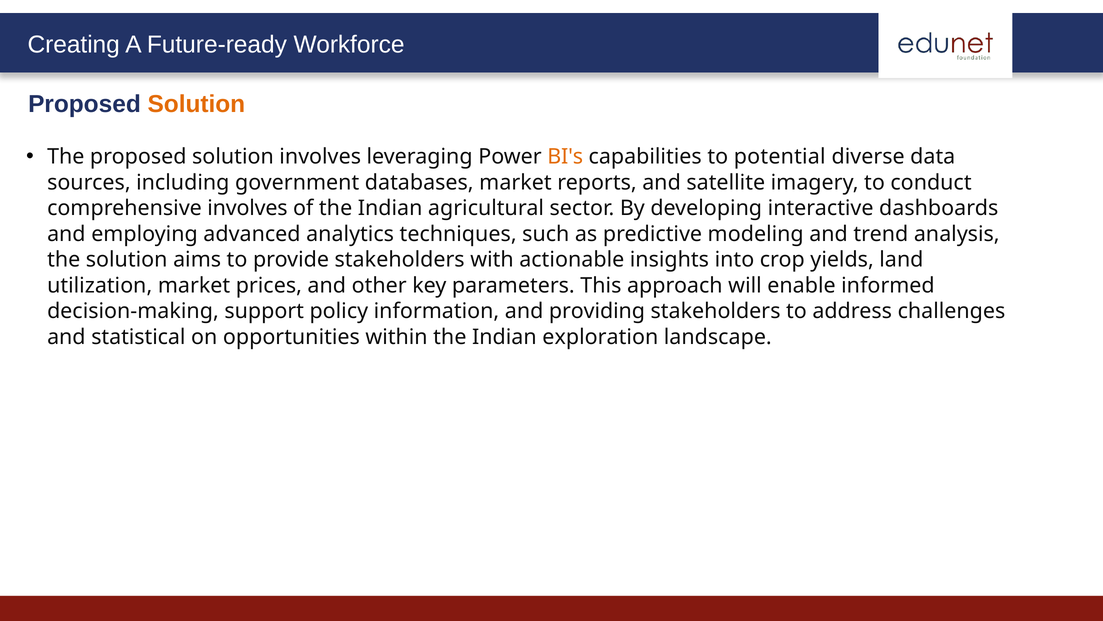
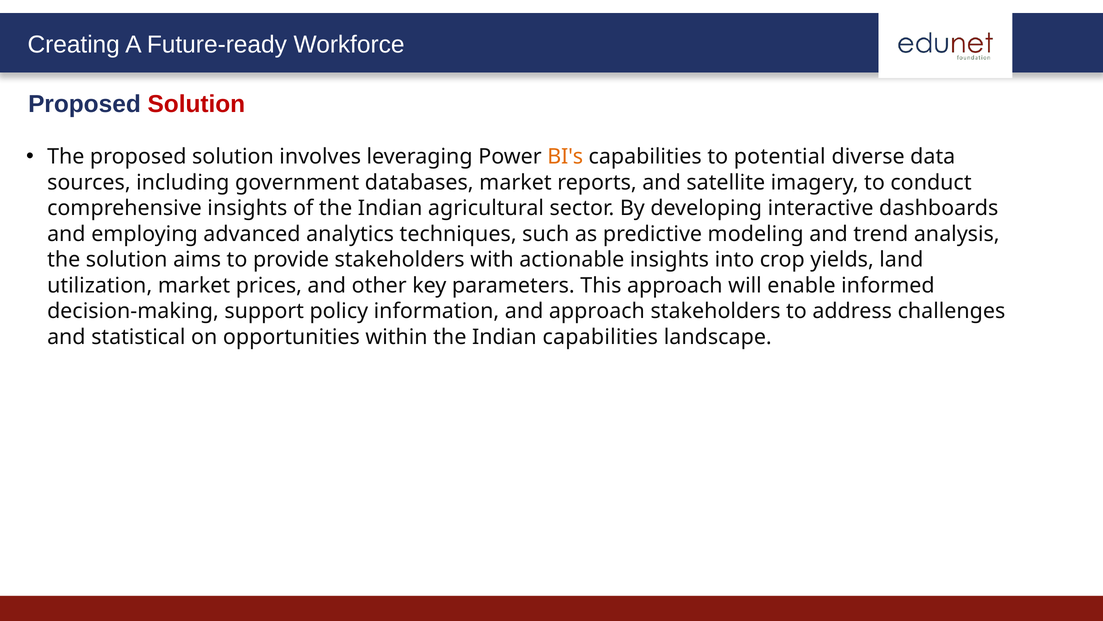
Solution at (196, 104) colour: orange -> red
comprehensive involves: involves -> insights
and providing: providing -> approach
Indian exploration: exploration -> capabilities
